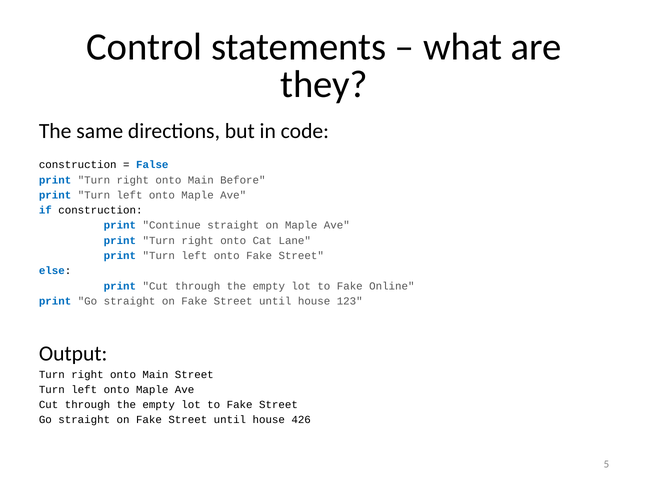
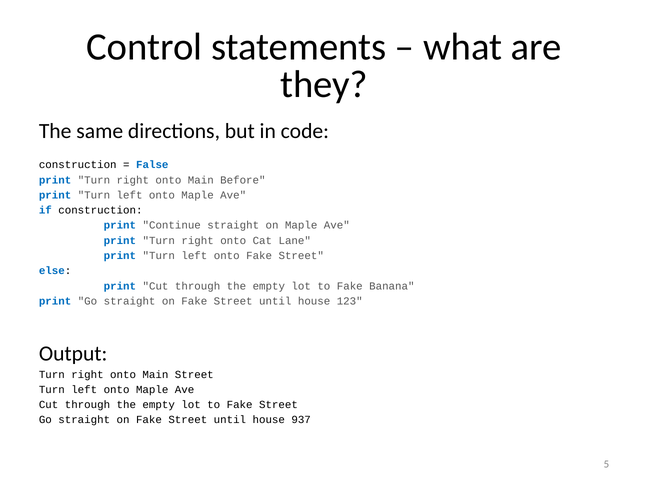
Online: Online -> Banana
426: 426 -> 937
